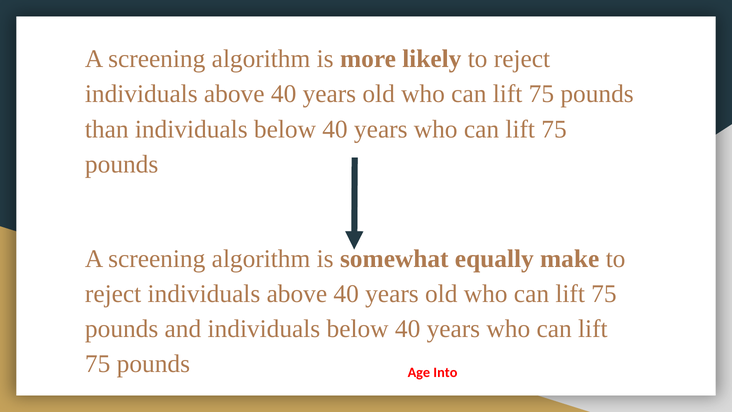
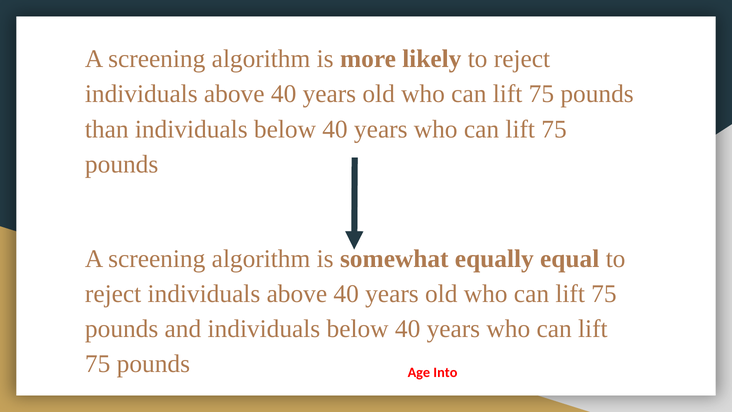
make: make -> equal
